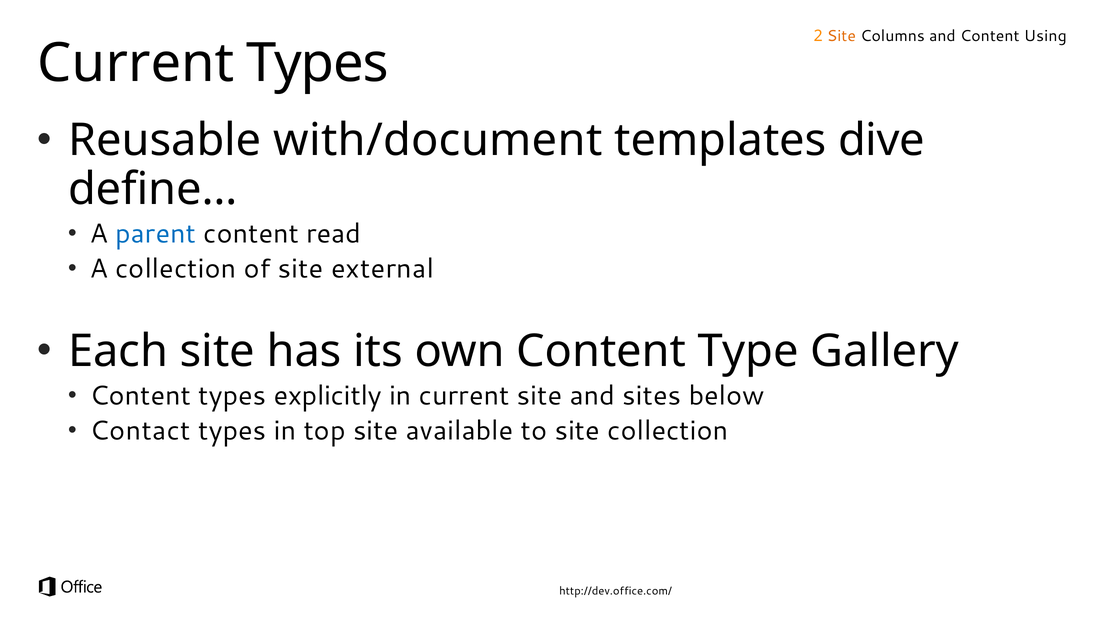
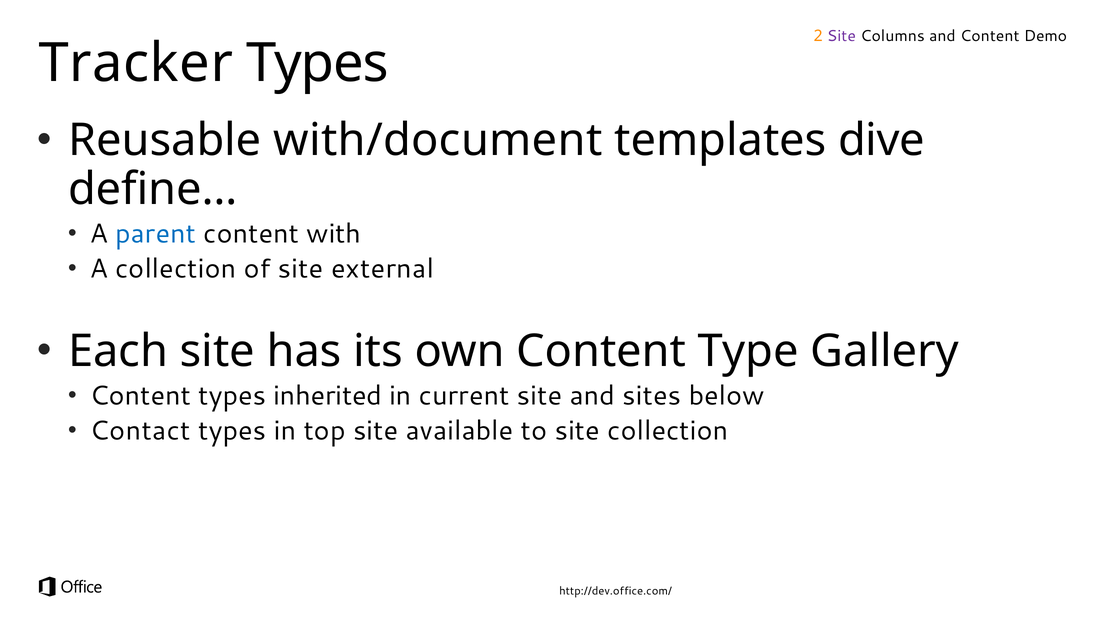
Site at (841, 36) colour: orange -> purple
Using: Using -> Demo
Current at (136, 63): Current -> Tracker
read: read -> with
explicitly: explicitly -> inherited
